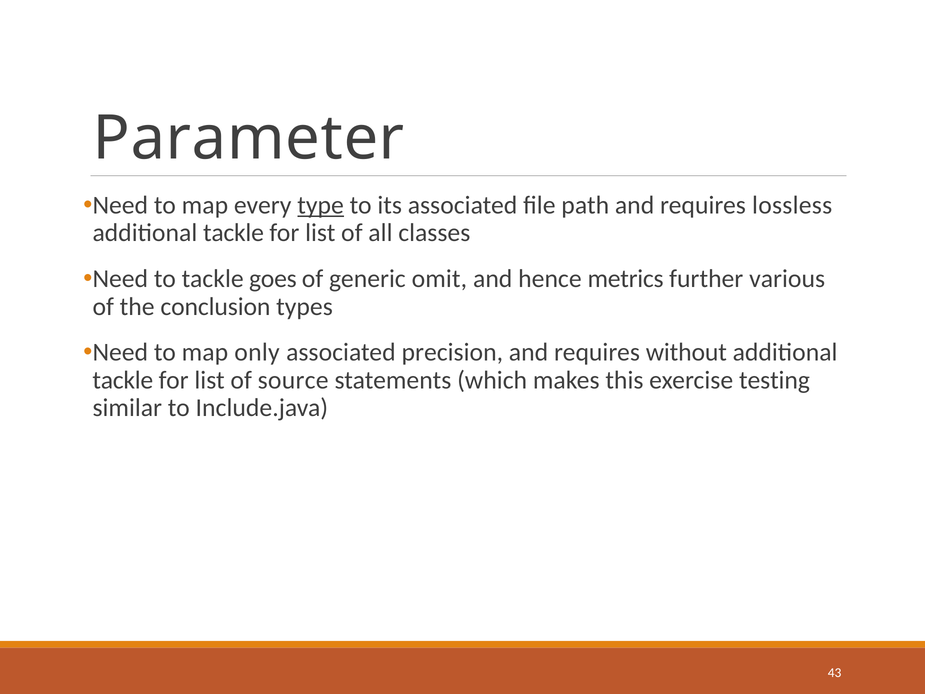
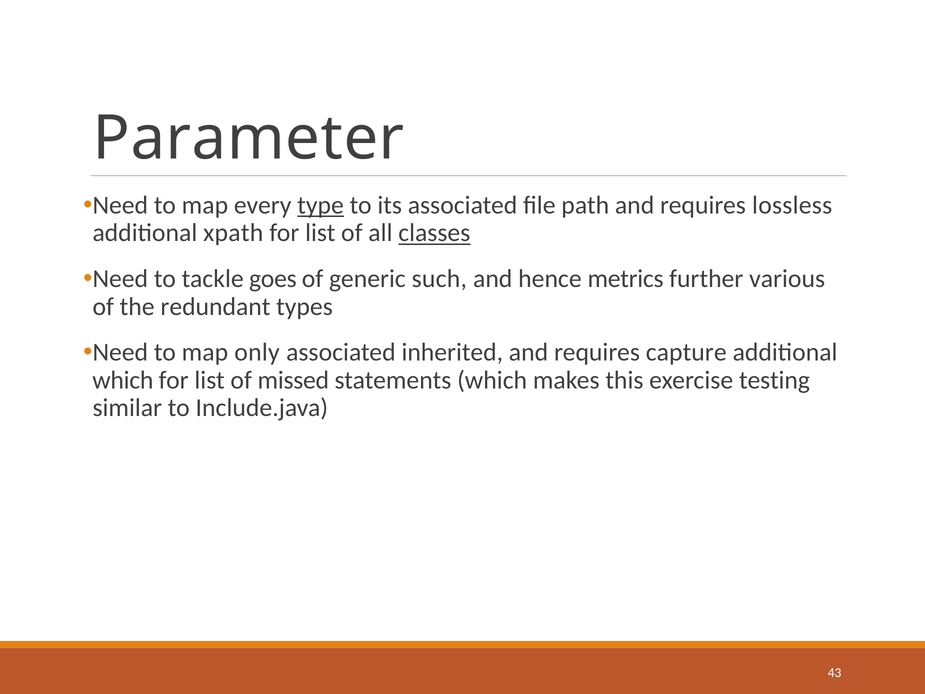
tackle at (233, 233): tackle -> xpath
classes underline: none -> present
omit: omit -> such
conclusion: conclusion -> redundant
precision: precision -> inherited
without: without -> capture
tackle at (123, 380): tackle -> which
source: source -> missed
